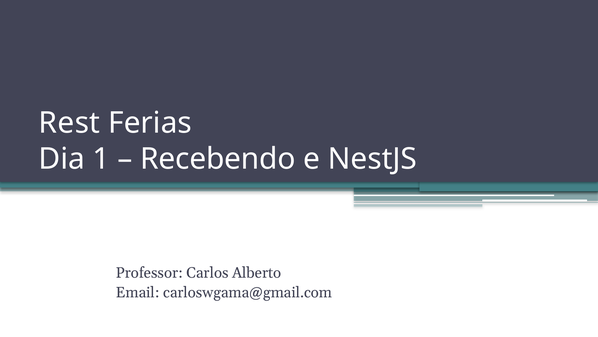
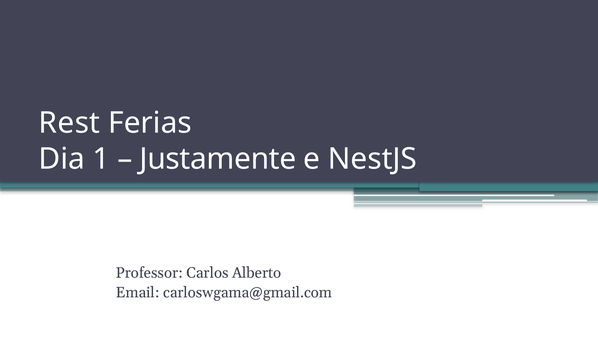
Recebendo: Recebendo -> Justamente
